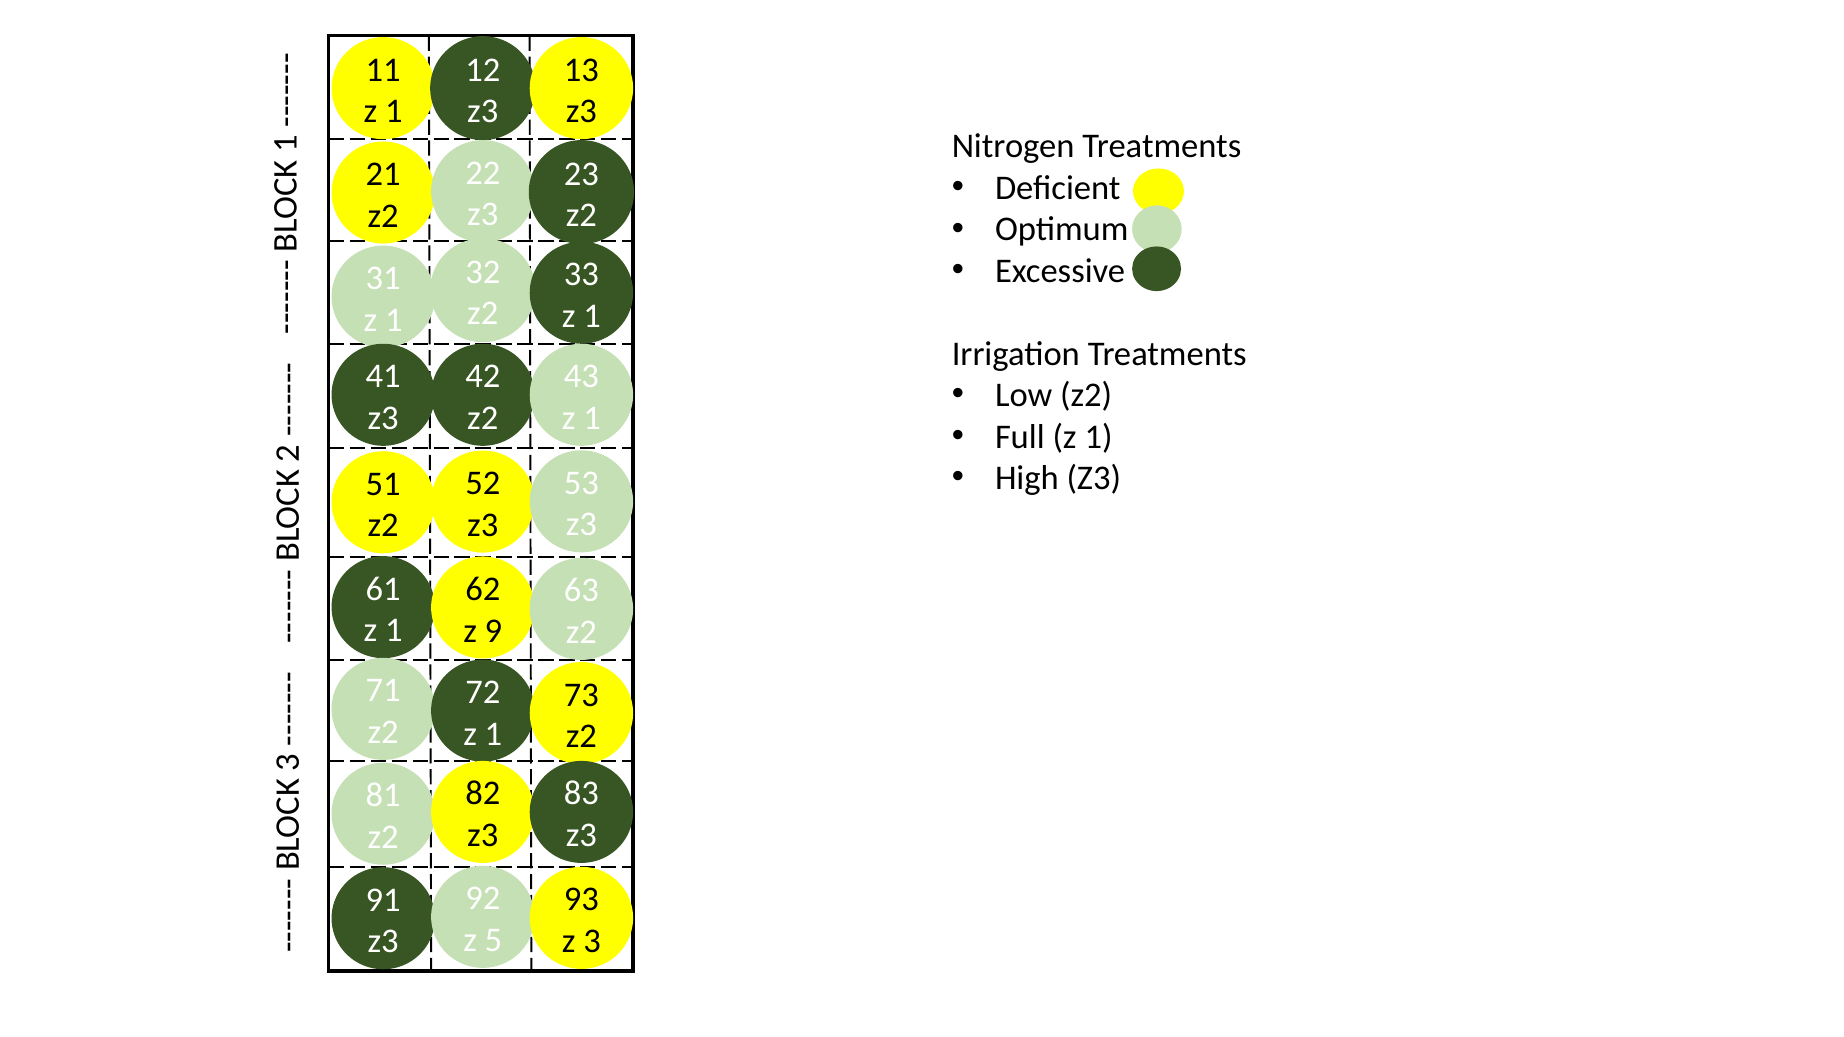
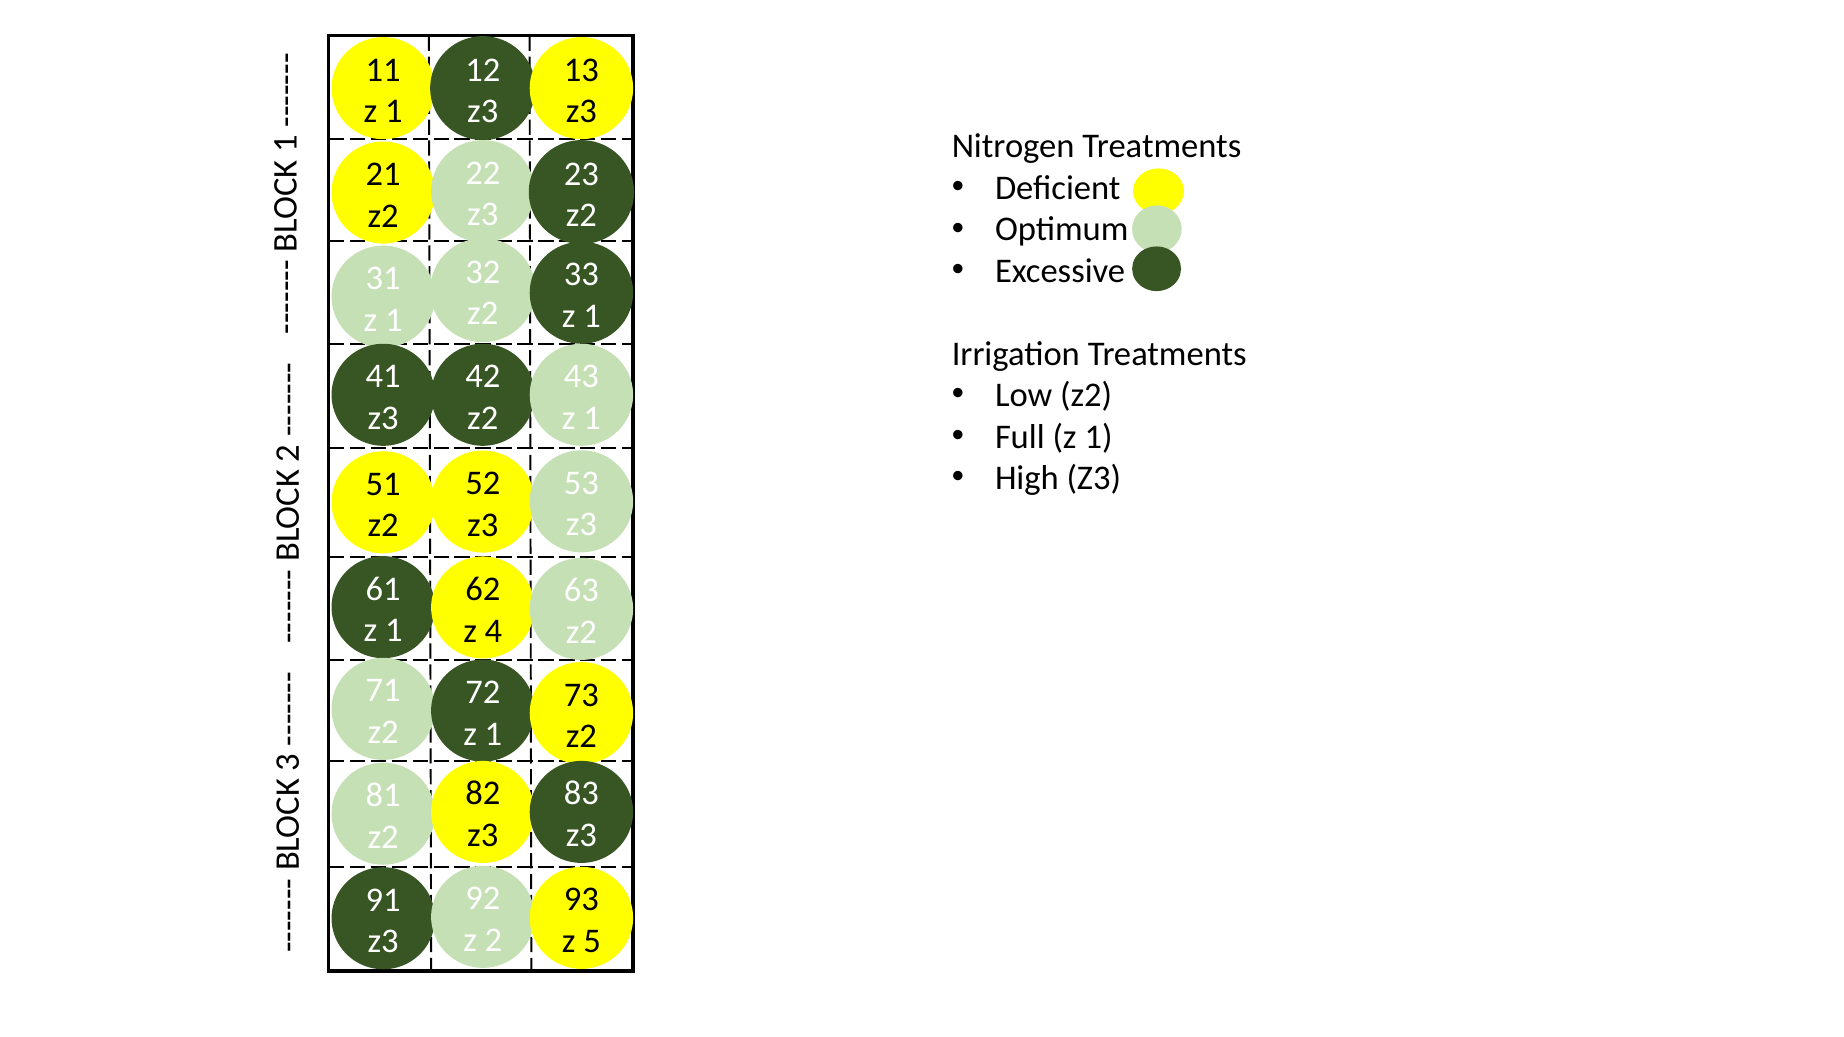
9: 9 -> 4
z 5: 5 -> 2
z 3: 3 -> 5
